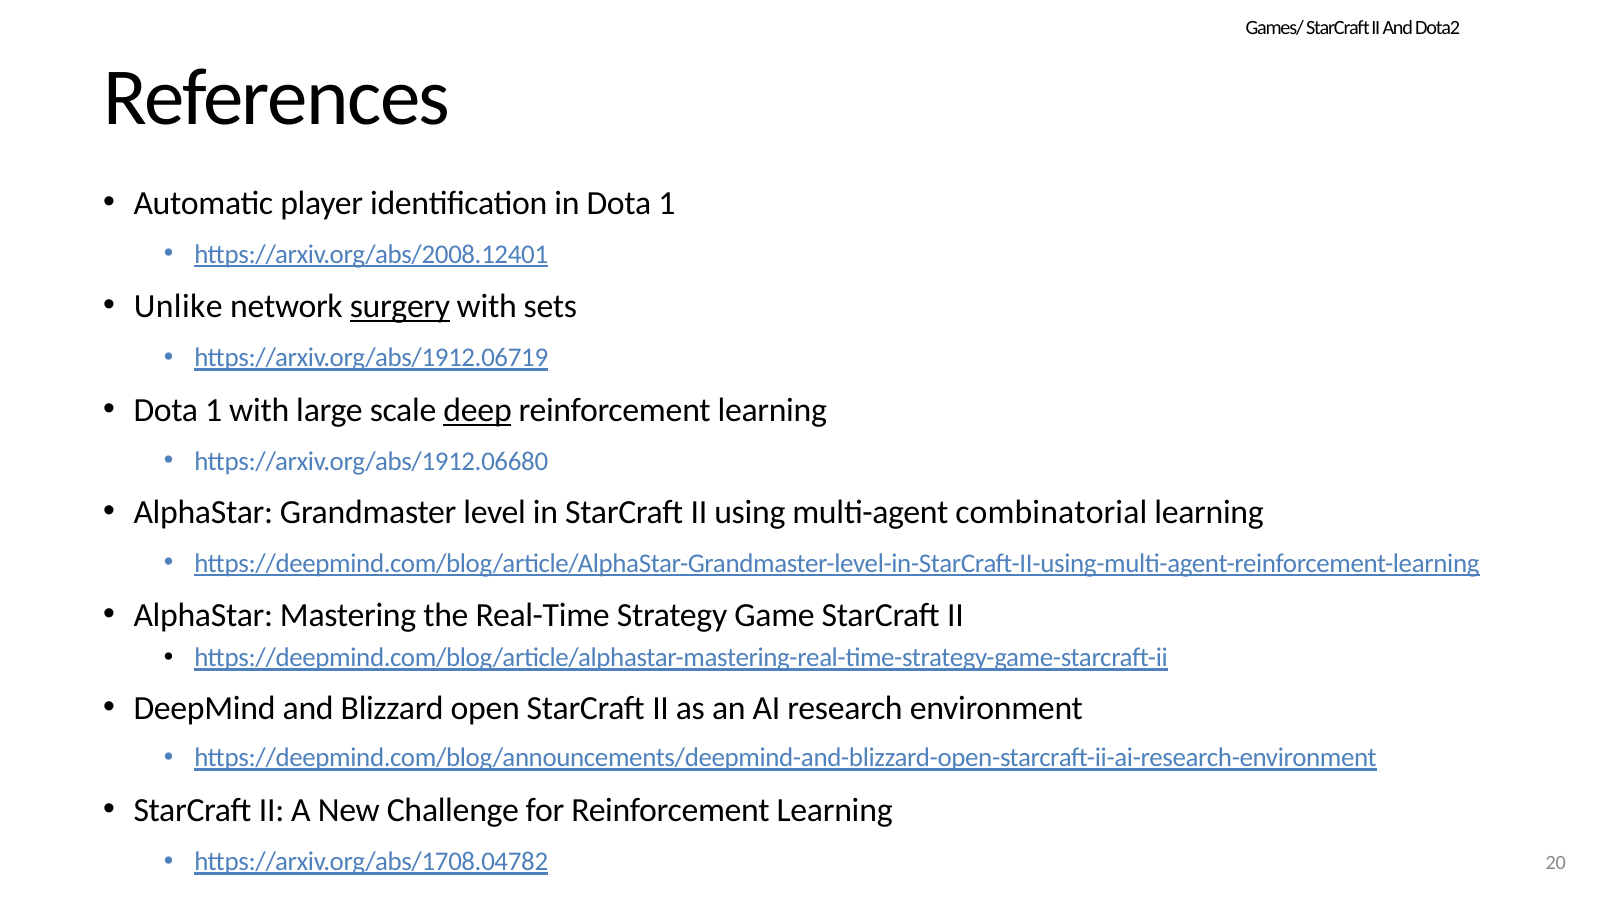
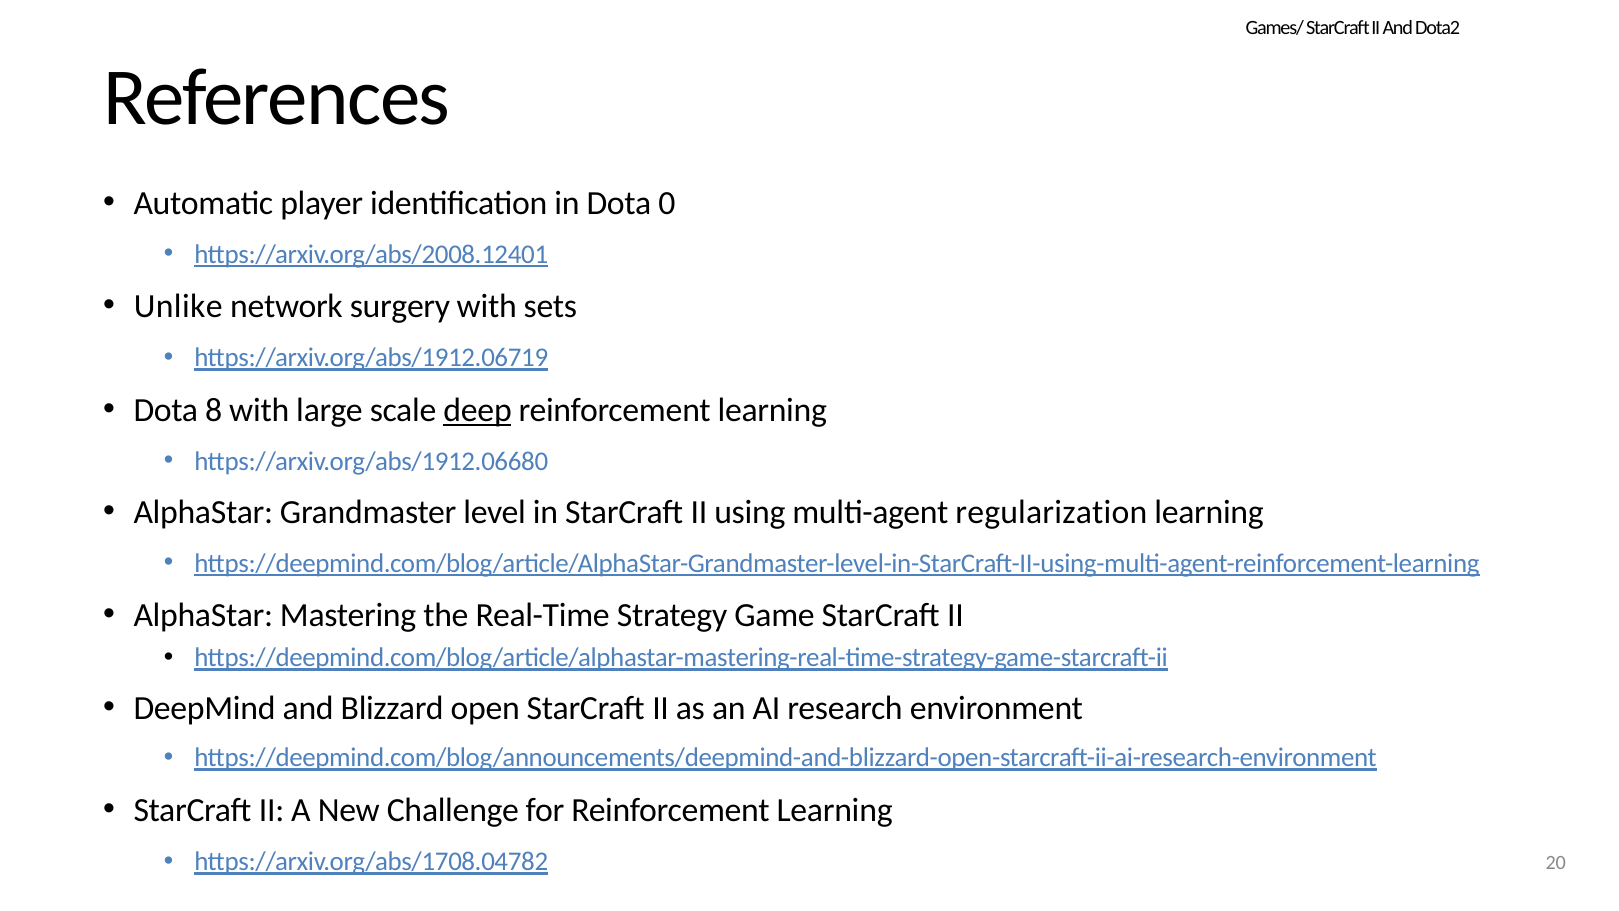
in Dota 1: 1 -> 0
surgery underline: present -> none
1 at (214, 410): 1 -> 8
combinatorial: combinatorial -> regularization
